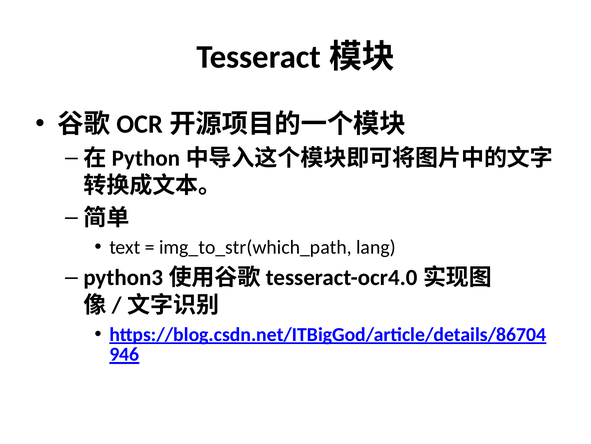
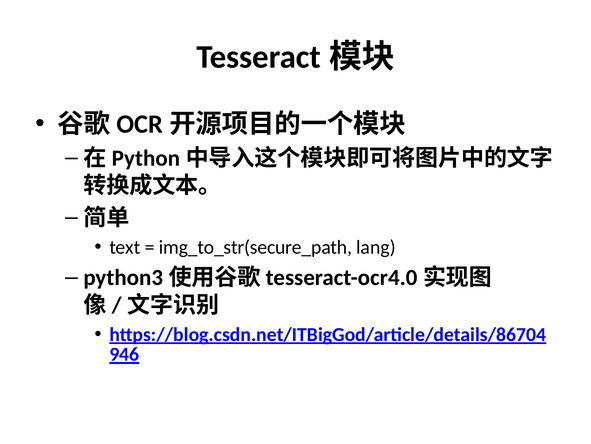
img_to_str(which_path: img_to_str(which_path -> img_to_str(secure_path
